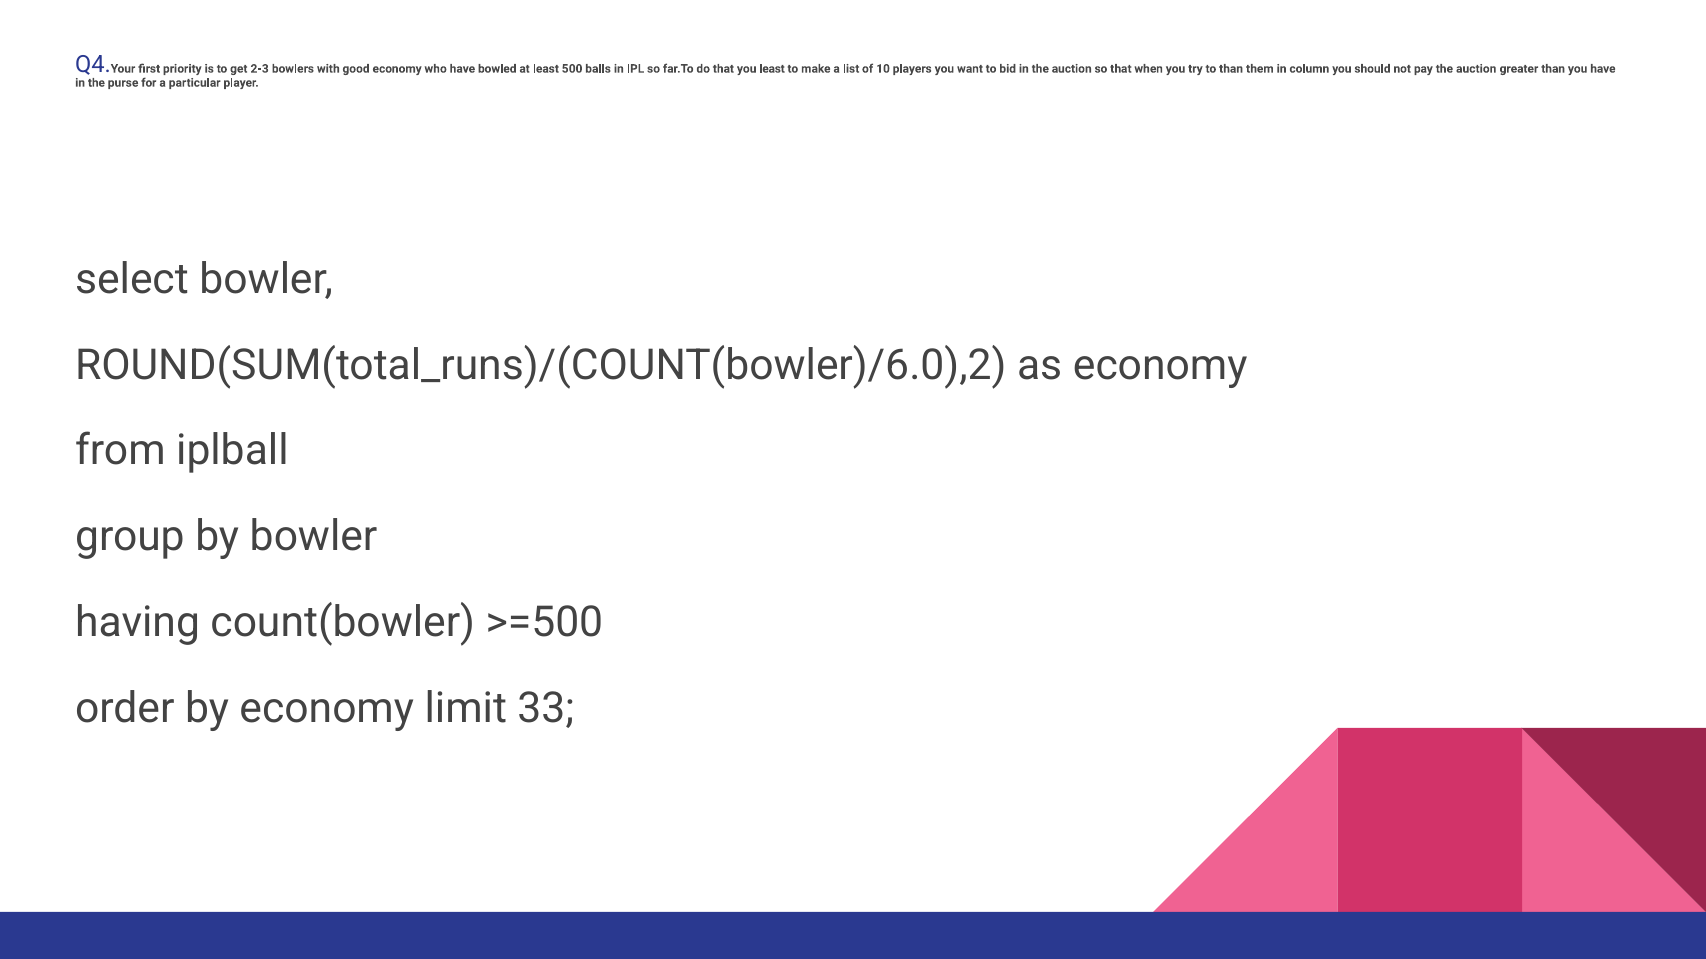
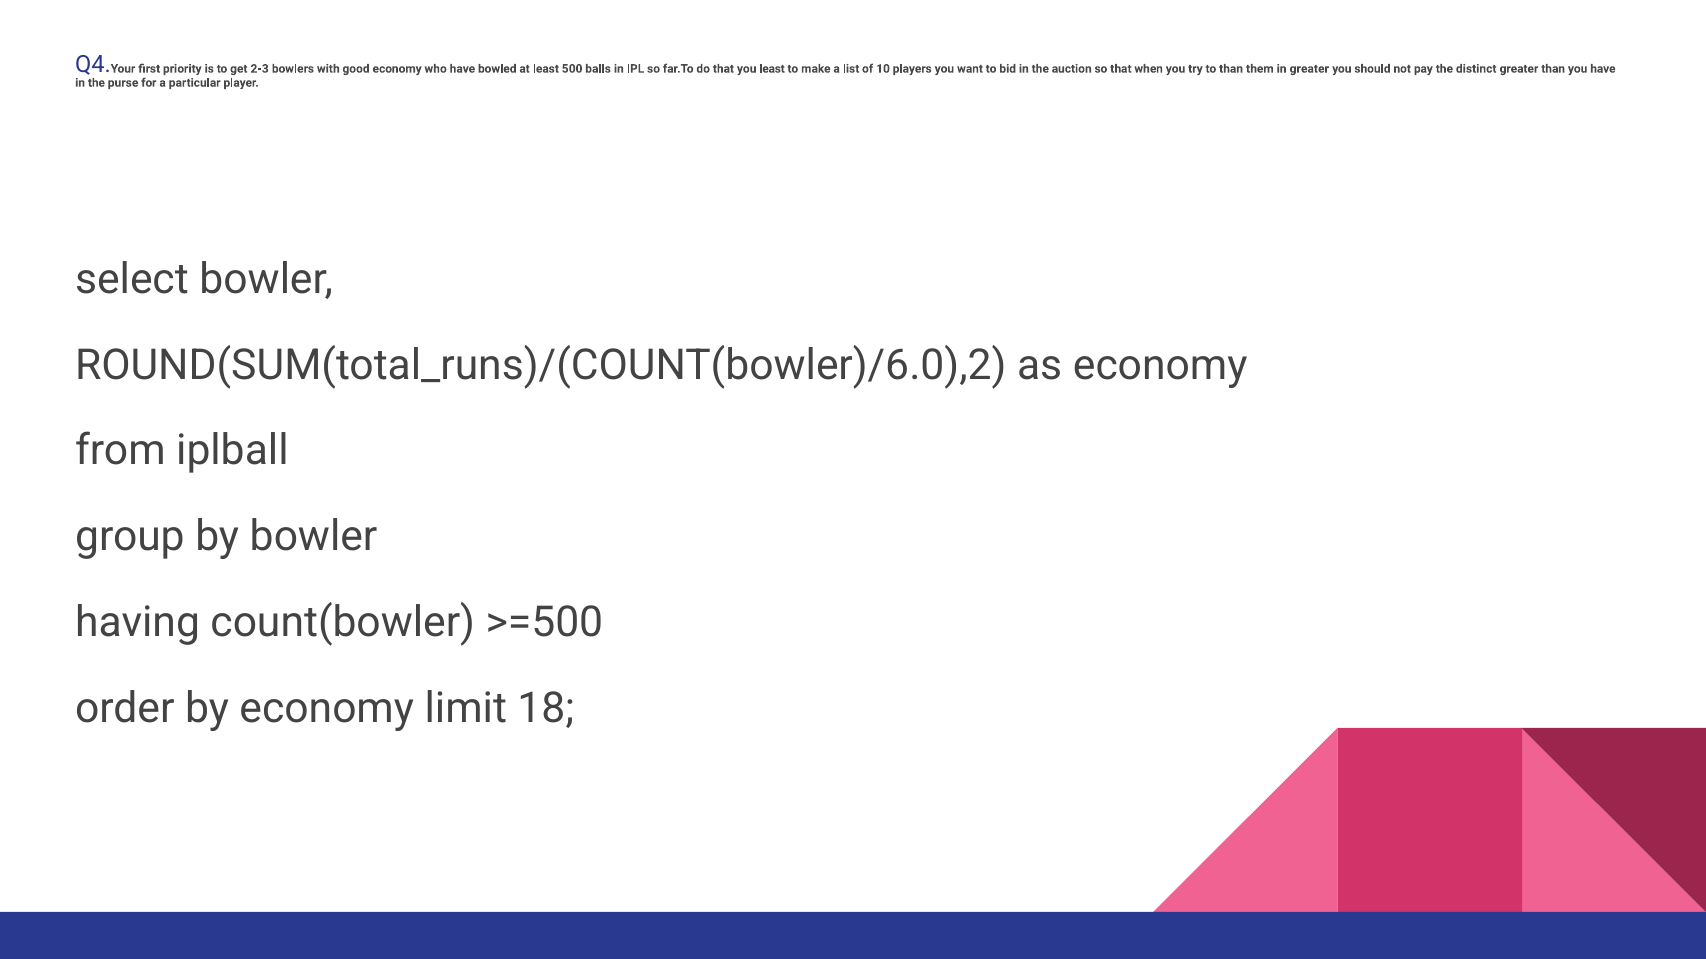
in column: column -> greater
pay the auction: auction -> distinct
33: 33 -> 18
